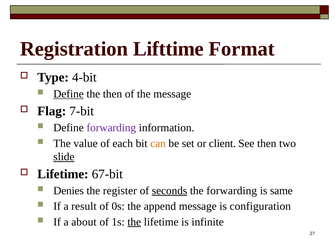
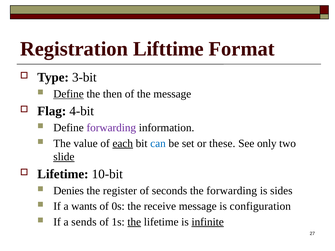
4-bit: 4-bit -> 3-bit
7-bit: 7-bit -> 4-bit
each underline: none -> present
can colour: orange -> blue
client: client -> these
See then: then -> only
67-bit: 67-bit -> 10-bit
seconds underline: present -> none
same: same -> sides
result: result -> wants
append: append -> receive
about: about -> sends
infinite underline: none -> present
